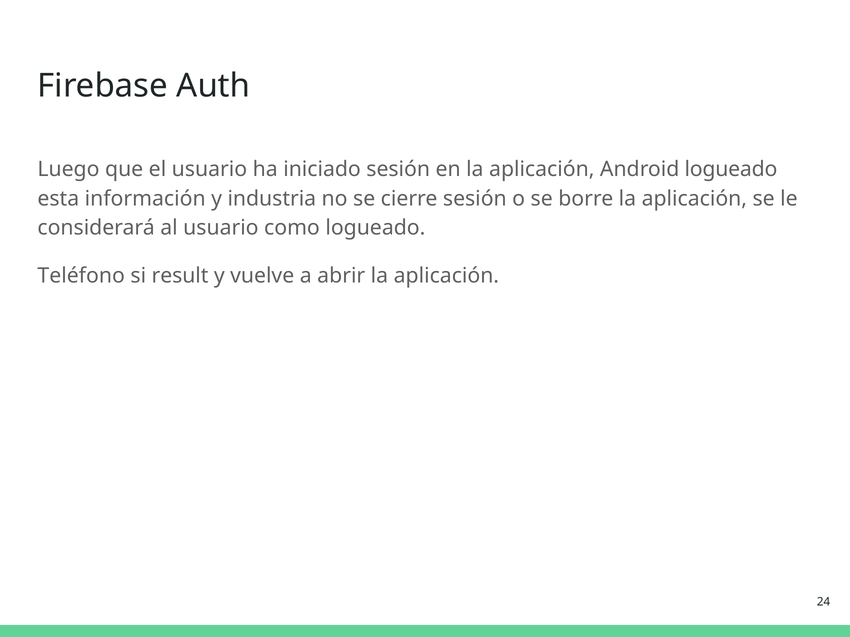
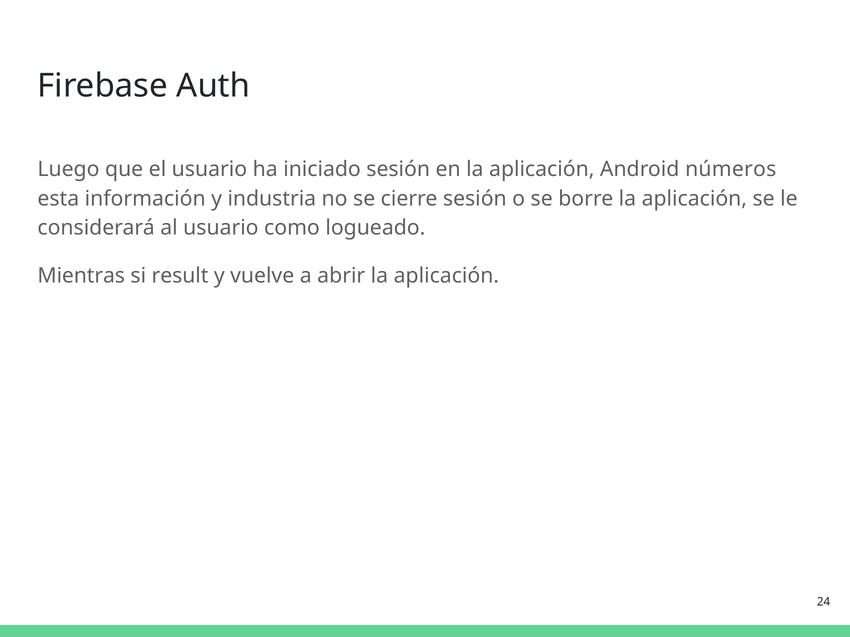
Android logueado: logueado -> números
Teléfono: Teléfono -> Mientras
